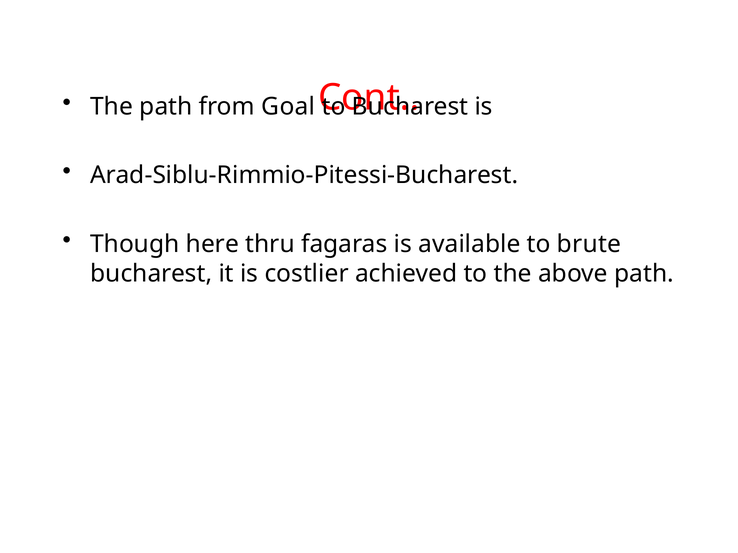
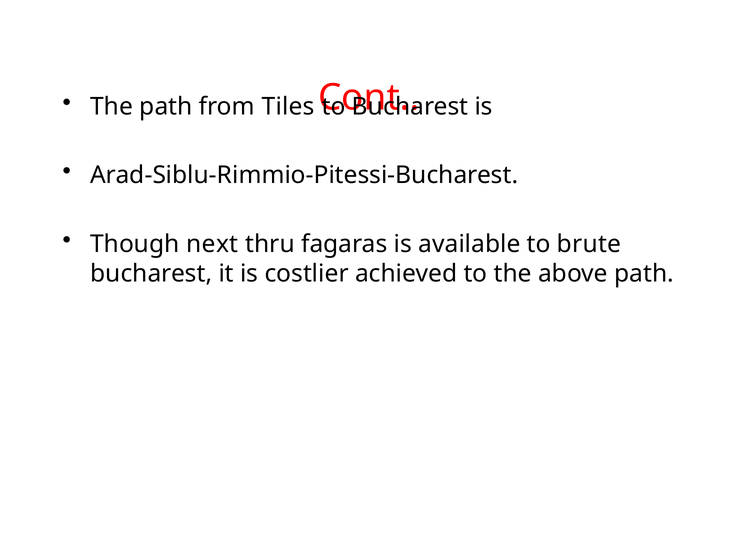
Goal: Goal -> Tiles
here: here -> next
